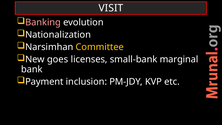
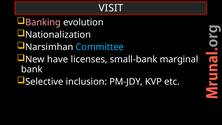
Committee colour: yellow -> light blue
goes: goes -> have
Payment: Payment -> Selective
